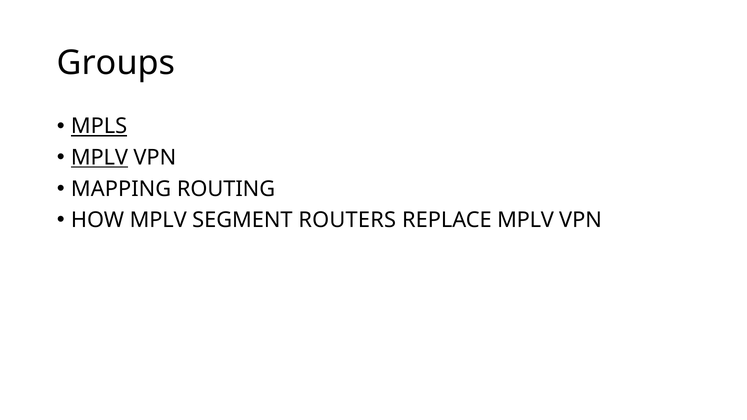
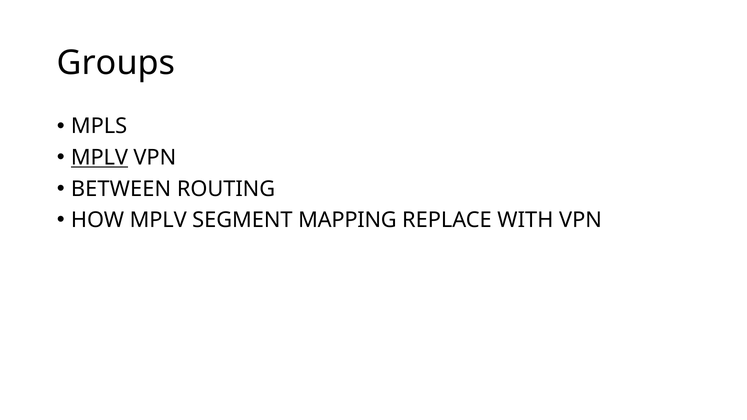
MPLS underline: present -> none
MAPPING: MAPPING -> BETWEEN
ROUTERS: ROUTERS -> MAPPING
REPLACE MPLV: MPLV -> WITH
